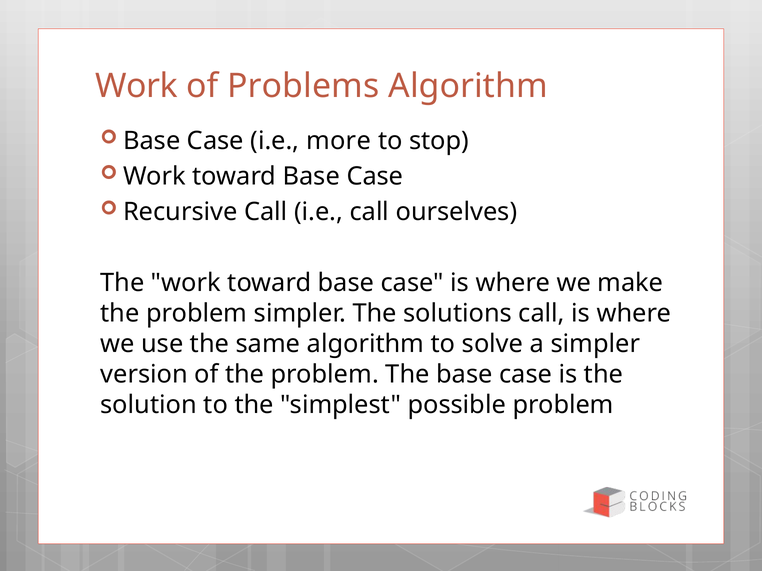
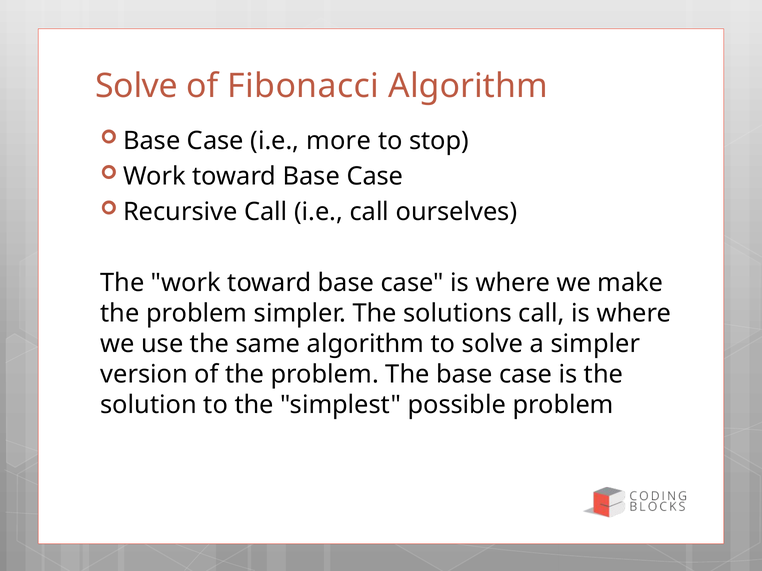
Work at (137, 86): Work -> Solve
Problems: Problems -> Fibonacci
